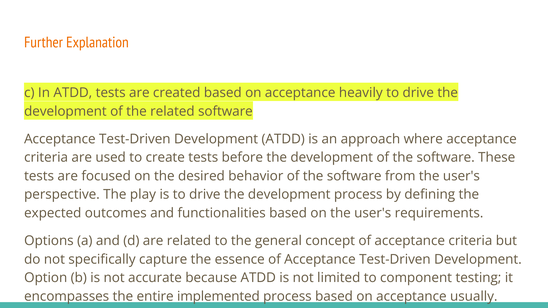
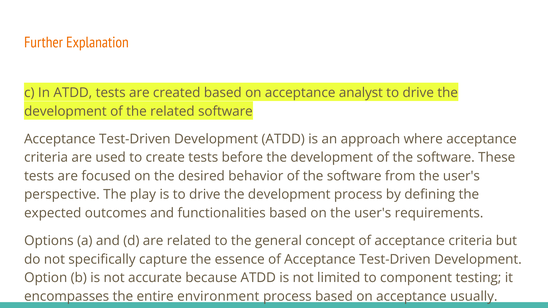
heavily: heavily -> analyst
implemented: implemented -> environment
